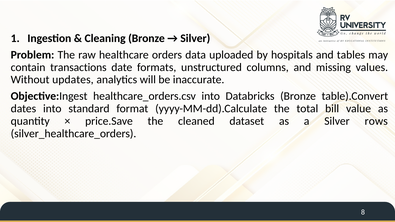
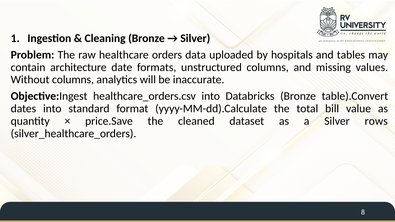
transactions: transactions -> architecture
Without updates: updates -> columns
